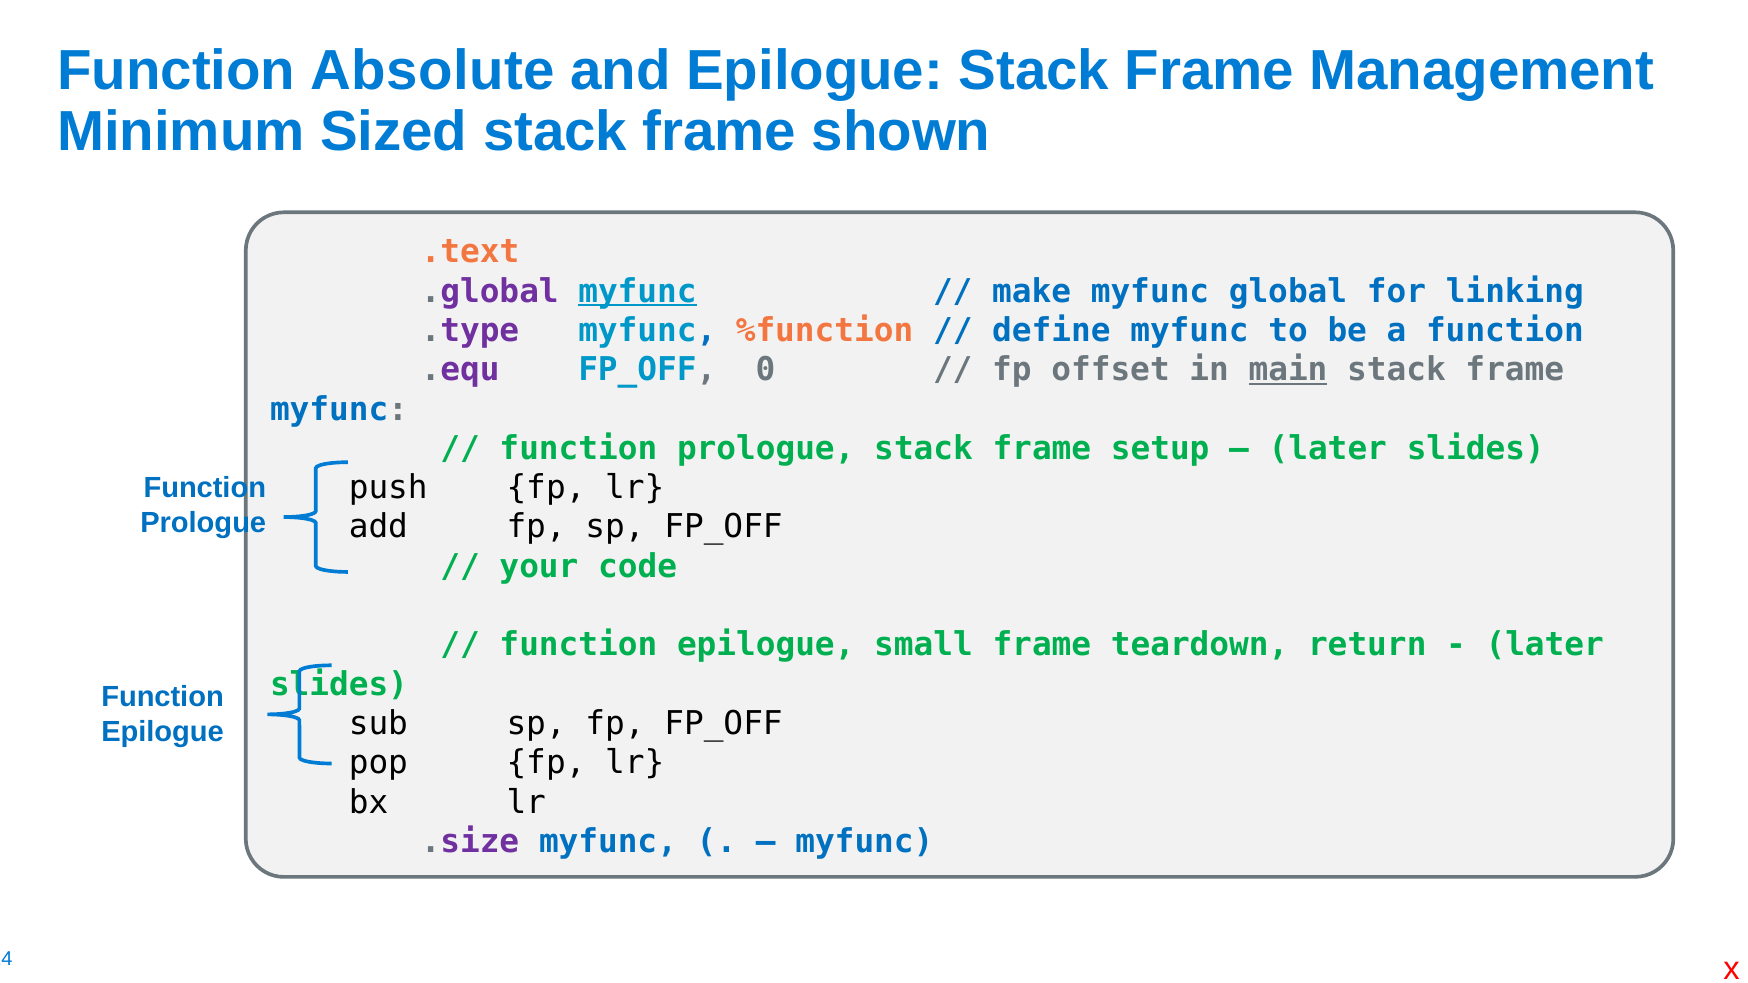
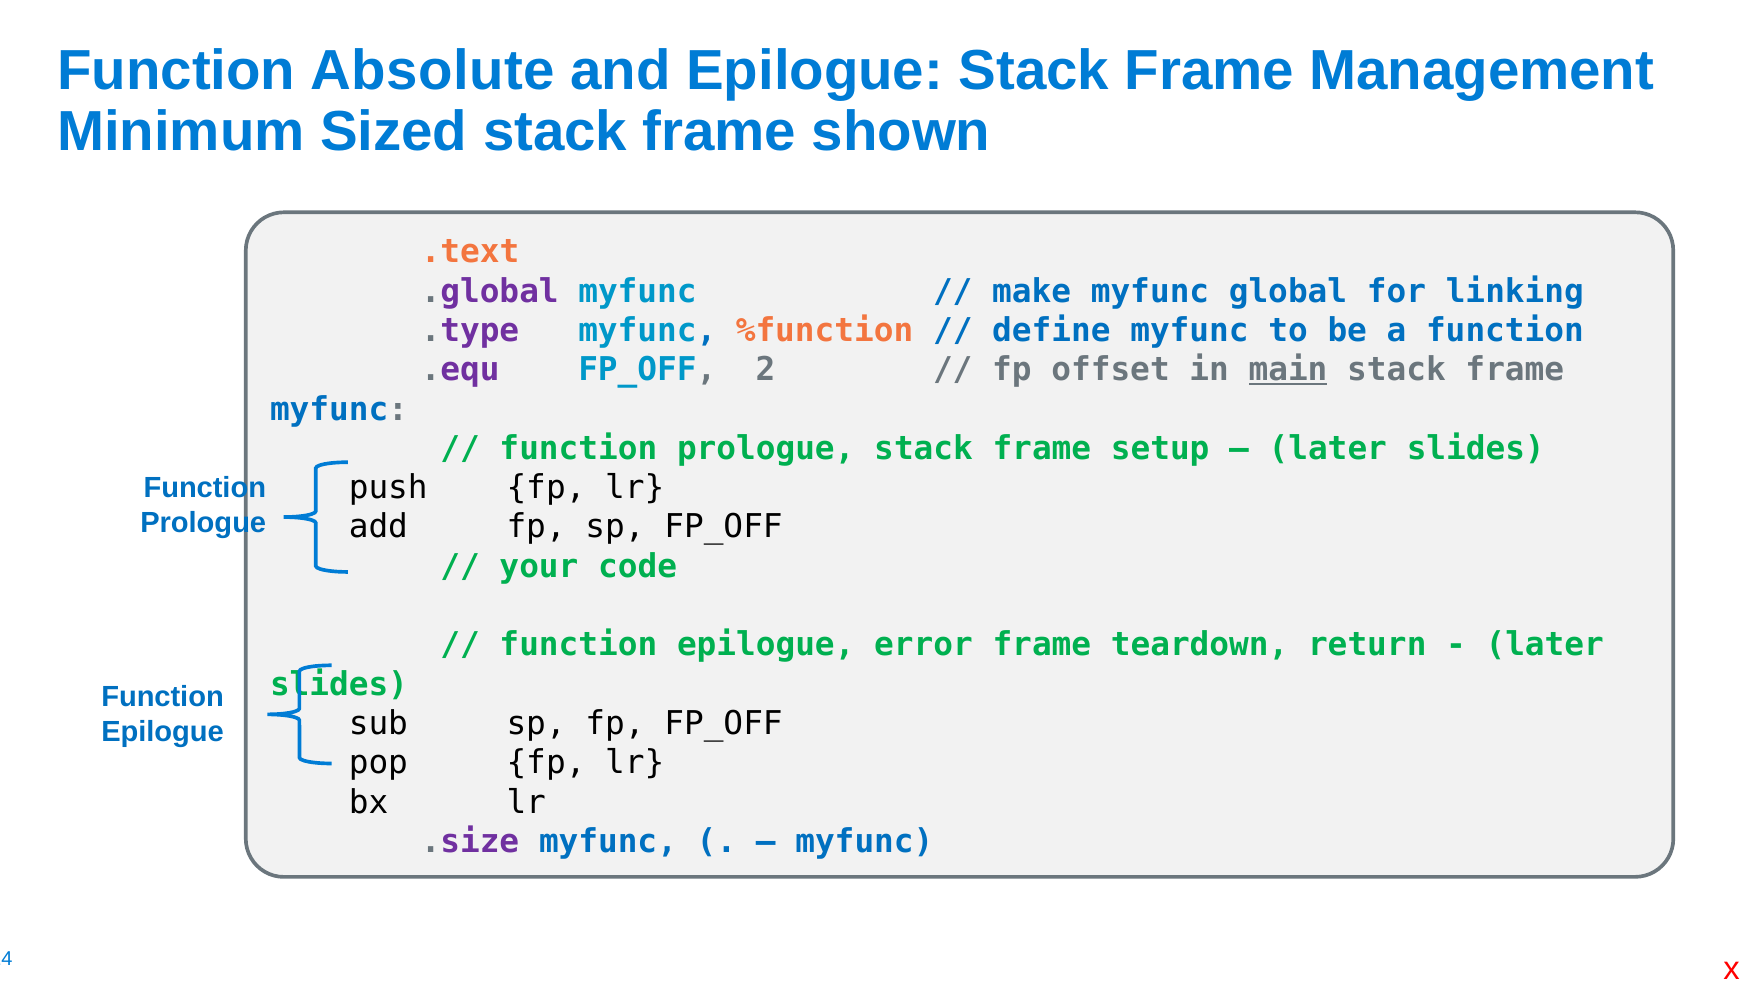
myfunc at (637, 291) underline: present -> none
0: 0 -> 2
small: small -> error
